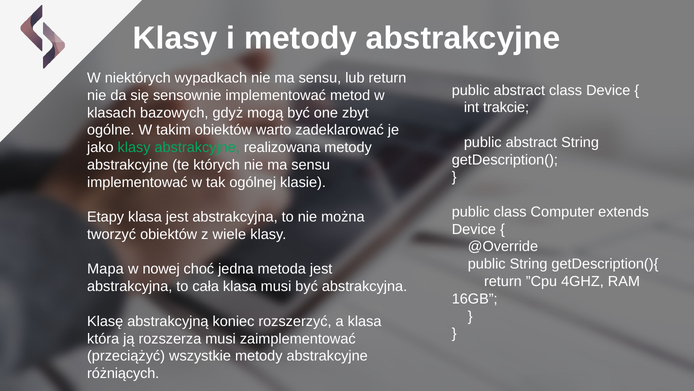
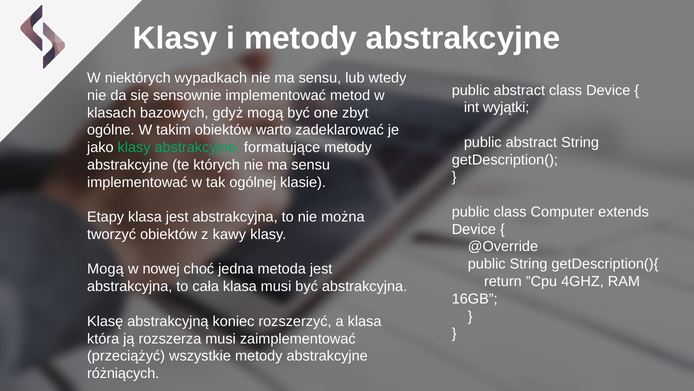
lub return: return -> wtedy
trakcie: trakcie -> wyjątki
realizowana: realizowana -> formatujące
wiele: wiele -> kawy
Mapa at (105, 269): Mapa -> Mogą
